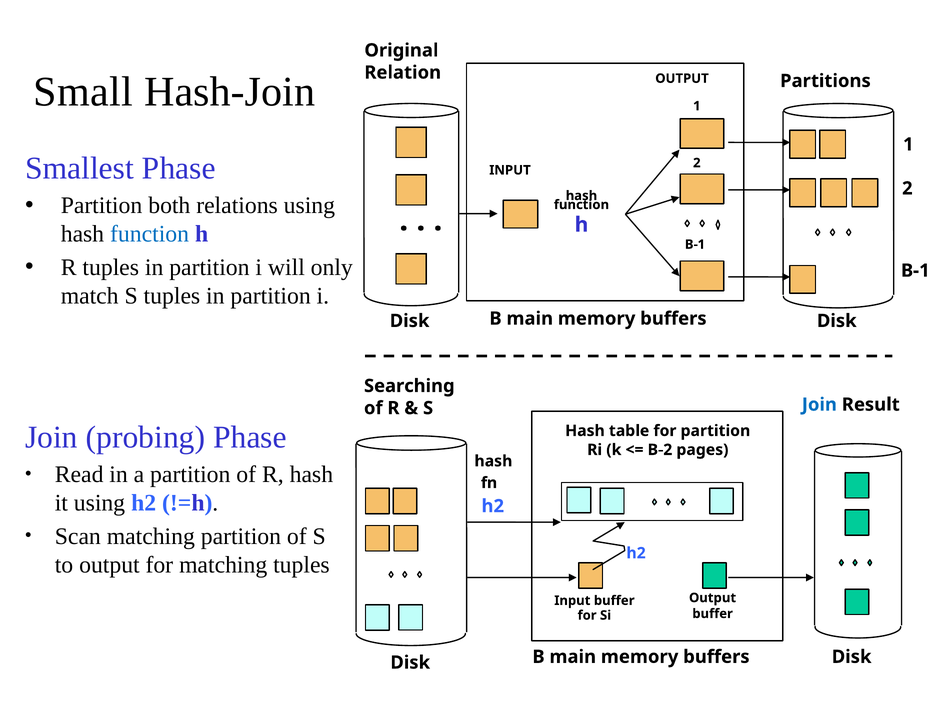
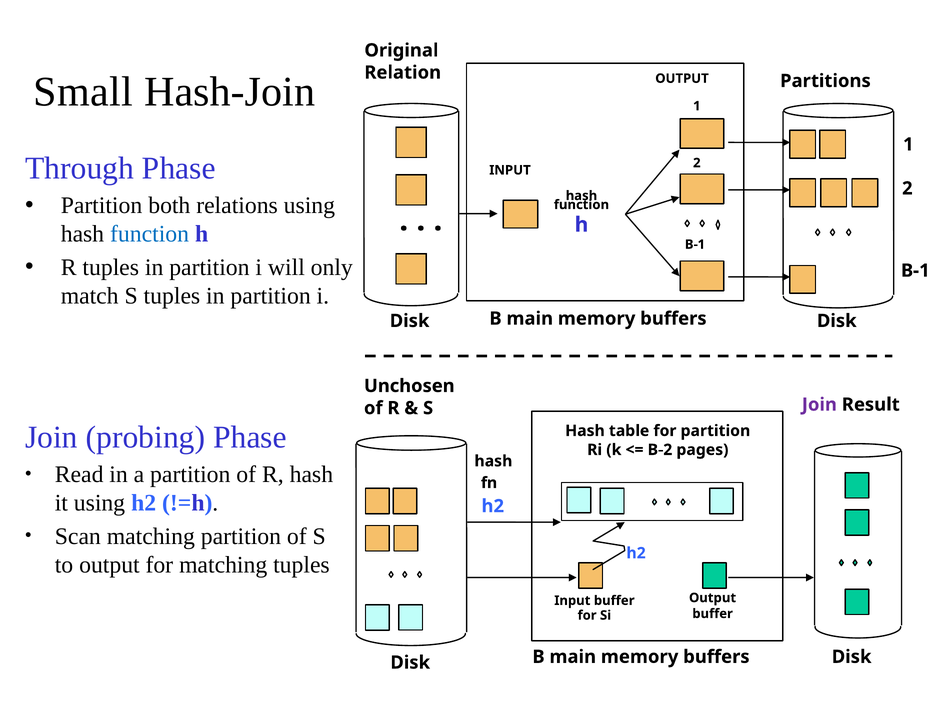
Smallest: Smallest -> Through
Searching: Searching -> Unchosen
Join at (819, 404) colour: blue -> purple
